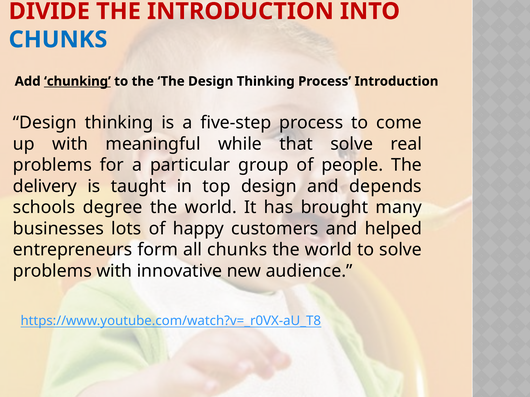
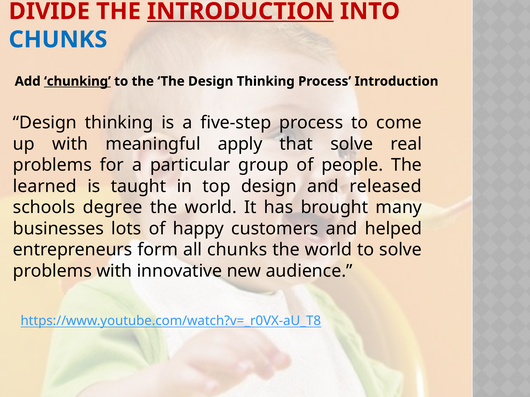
INTRODUCTION at (240, 11) underline: none -> present
while: while -> apply
delivery: delivery -> learned
depends: depends -> released
